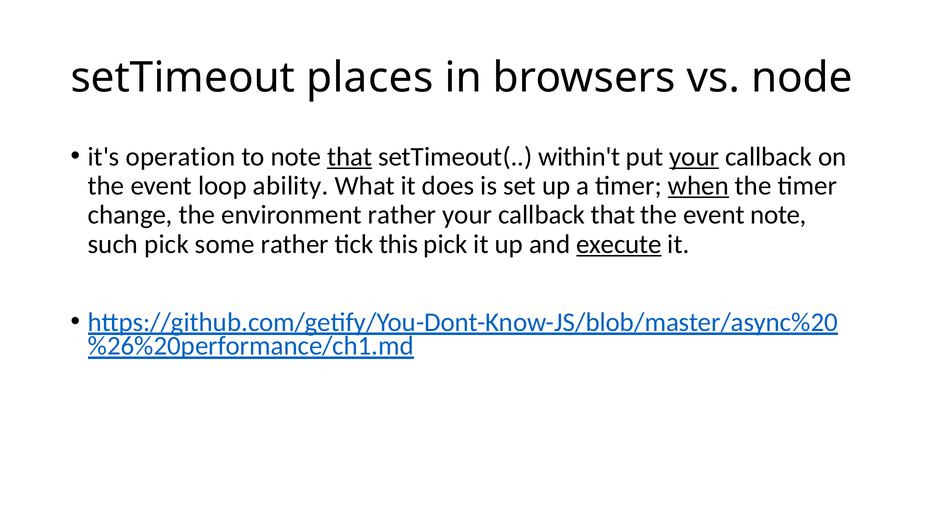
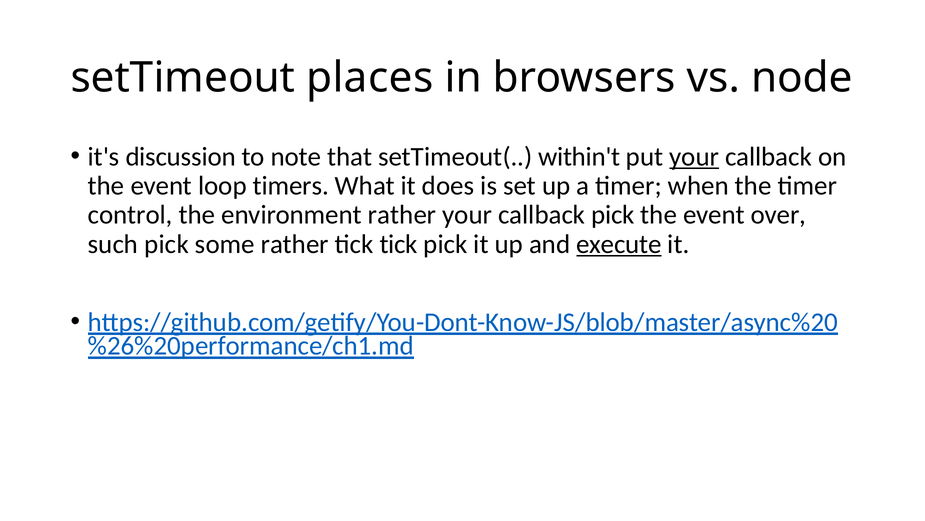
operation: operation -> discussion
that at (350, 156) underline: present -> none
ability: ability -> timers
when underline: present -> none
change: change -> control
callback that: that -> pick
event note: note -> over
tick this: this -> tick
